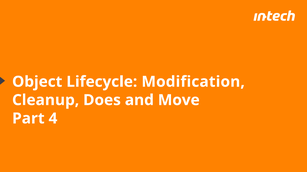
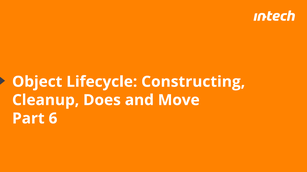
Modification: Modification -> Constructing
4: 4 -> 6
